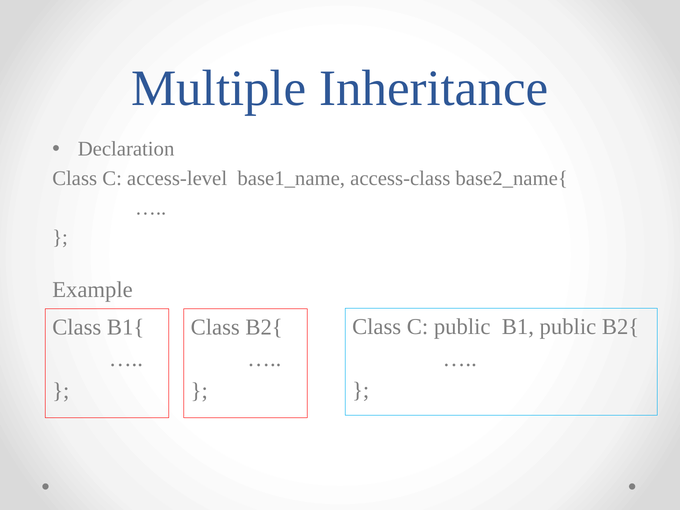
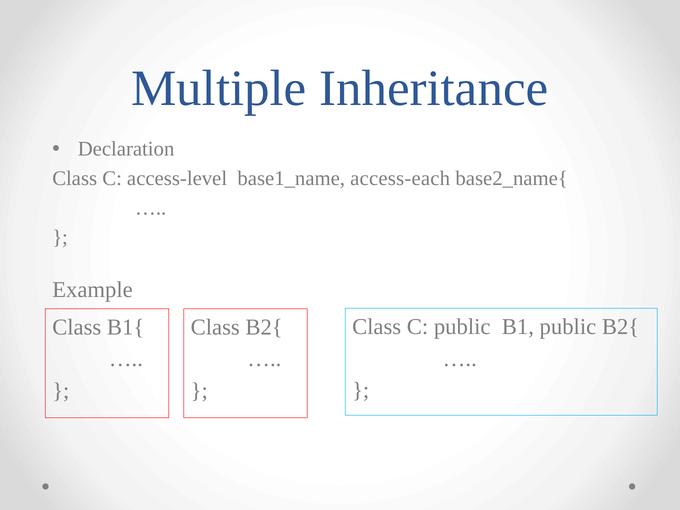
access-class: access-class -> access-each
